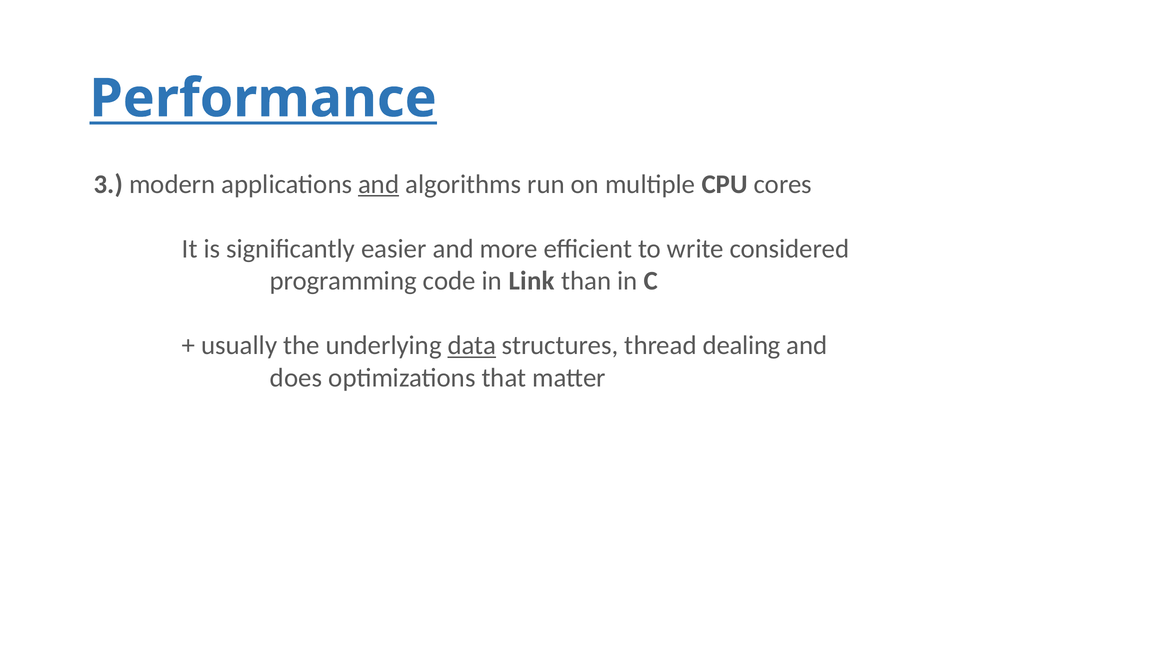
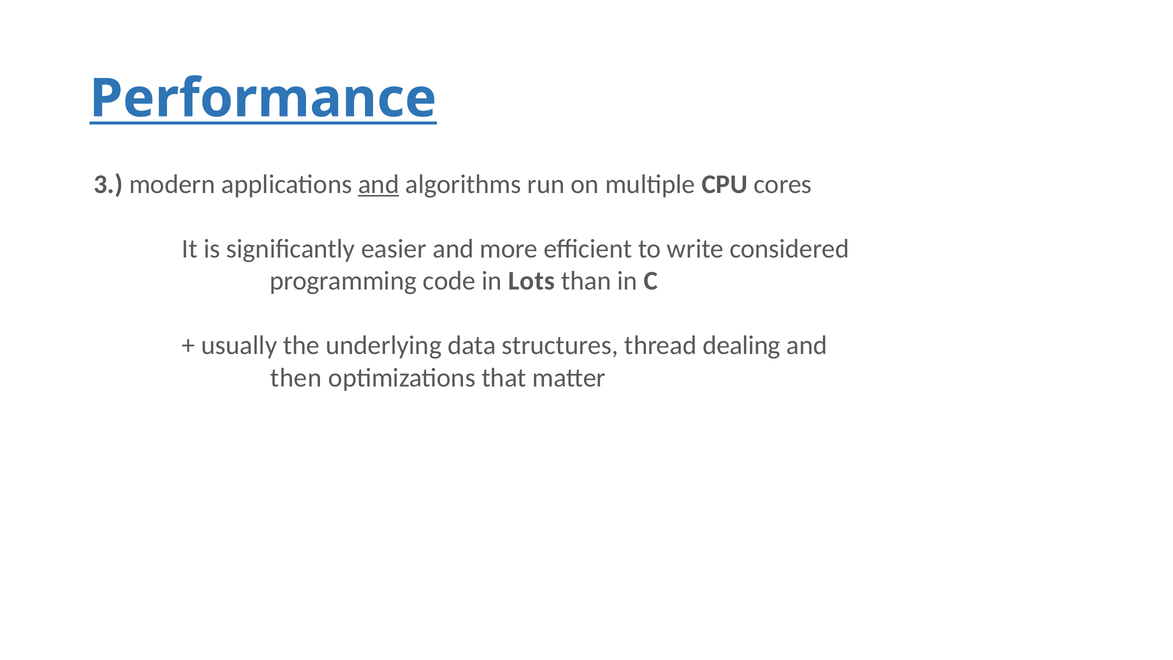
Link: Link -> Lots
data underline: present -> none
does: does -> then
